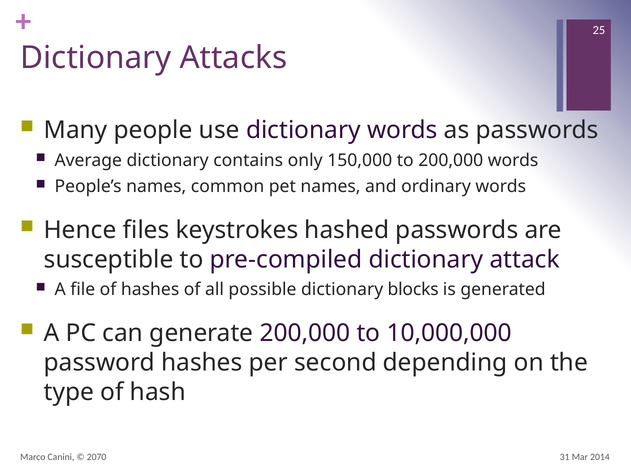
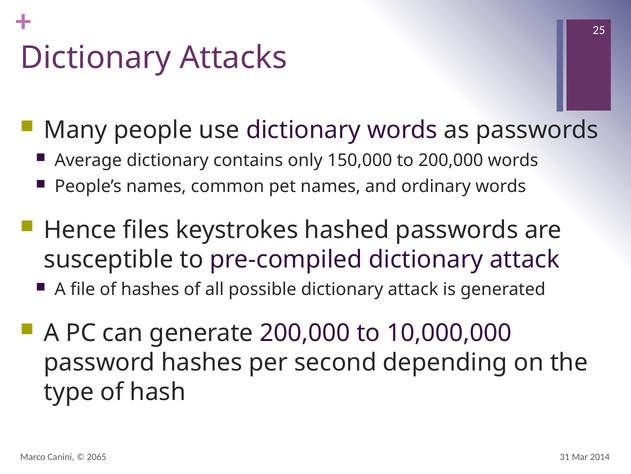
possible dictionary blocks: blocks -> attack
2070: 2070 -> 2065
